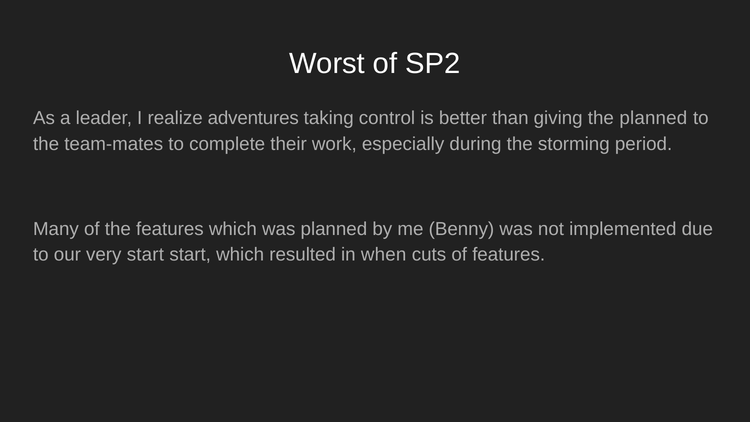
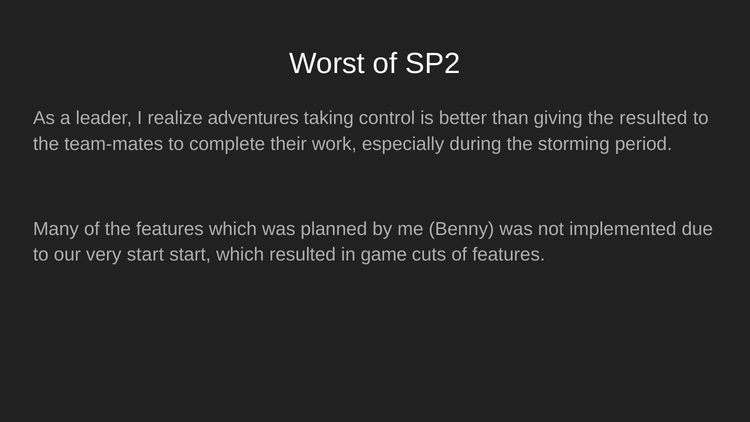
the planned: planned -> resulted
when: when -> game
